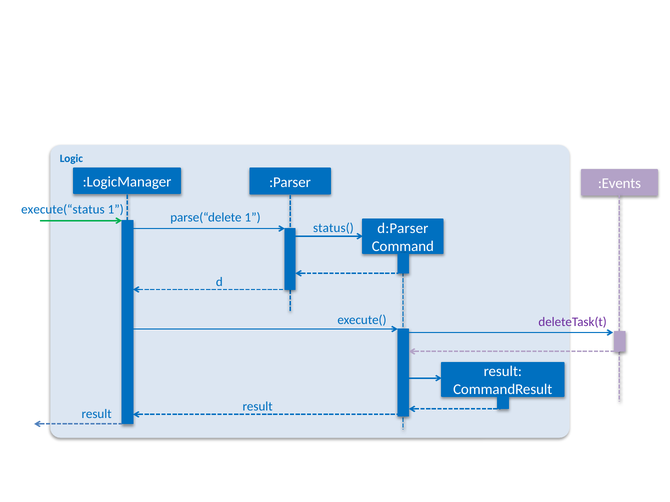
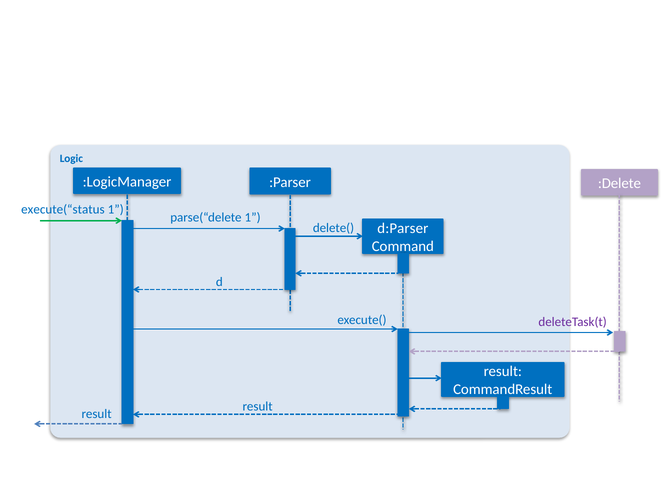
:Events: :Events -> :Delete
status(: status( -> delete(
